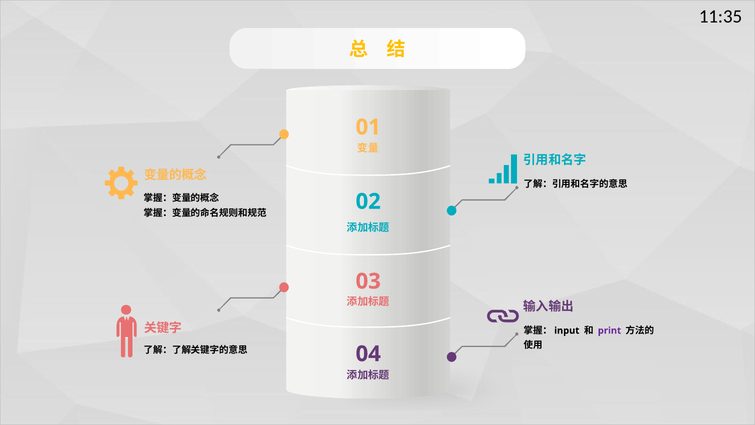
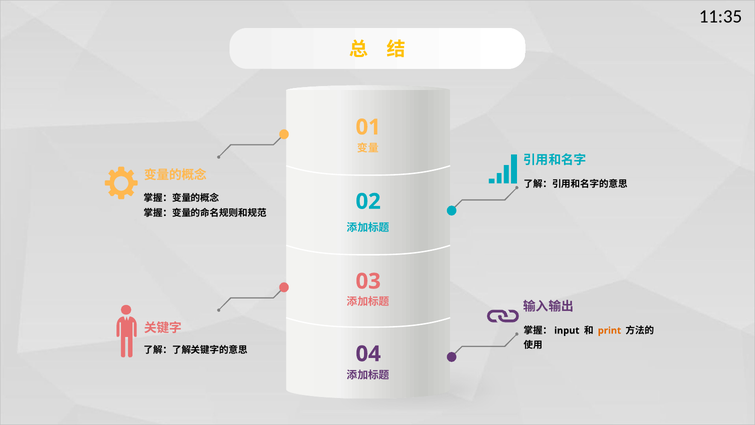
print colour: purple -> orange
